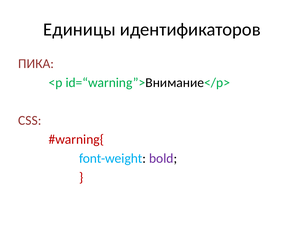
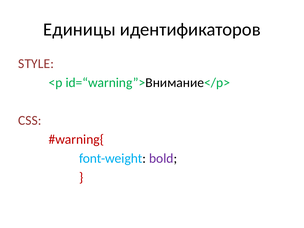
ПИКА: ПИКА -> STYLE
